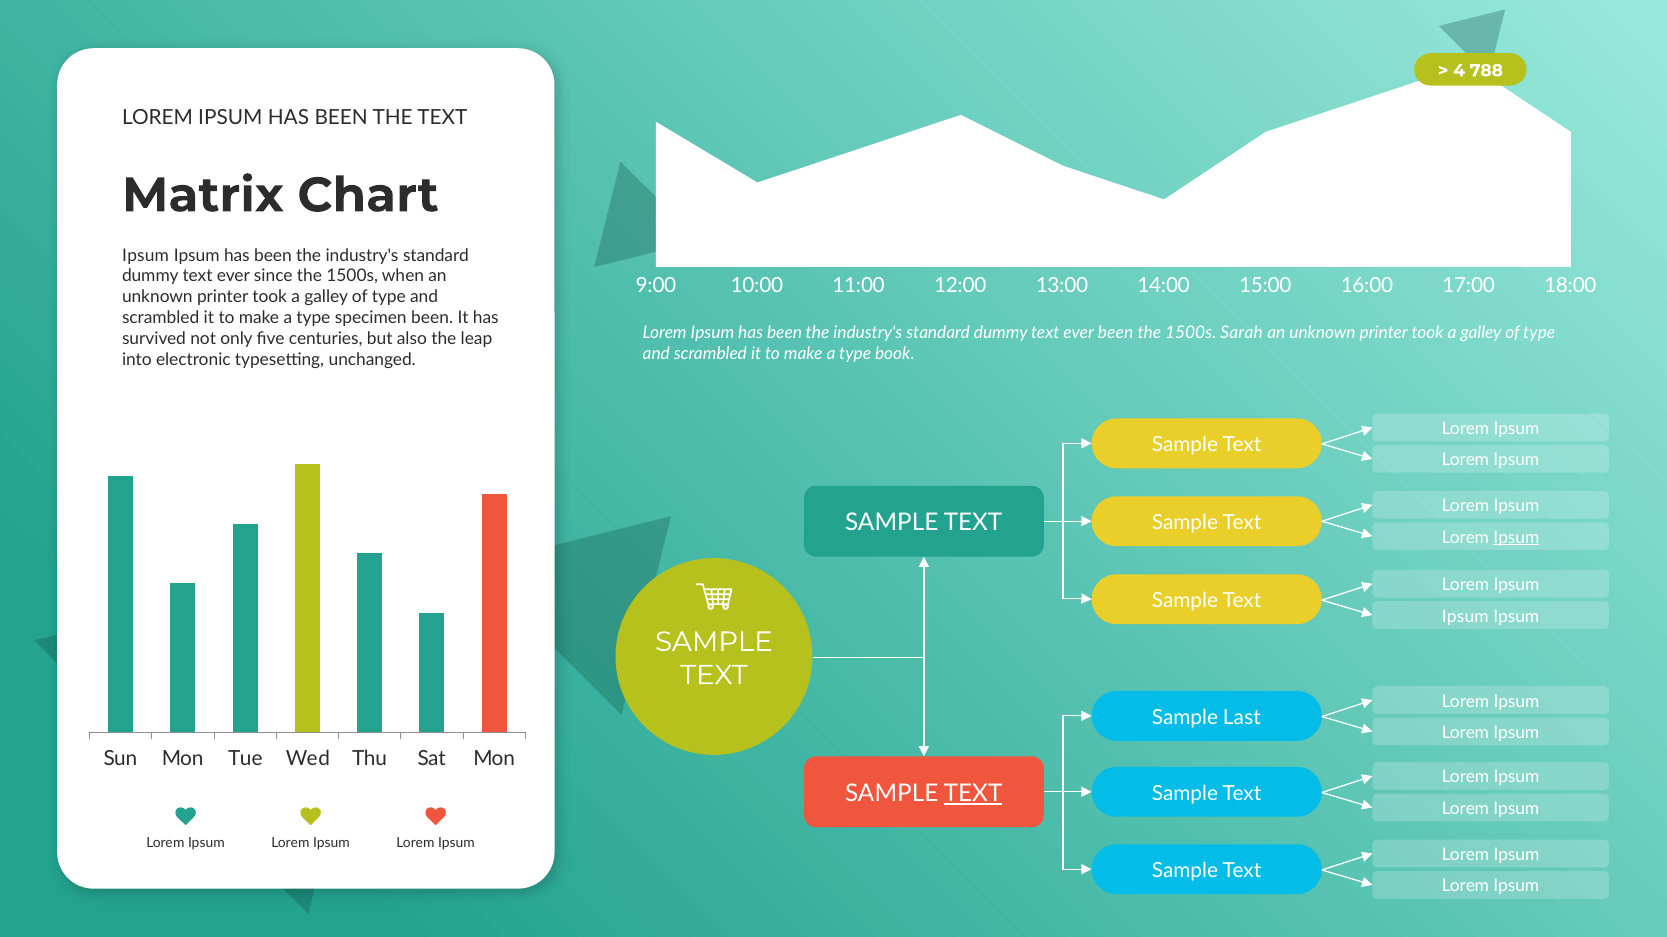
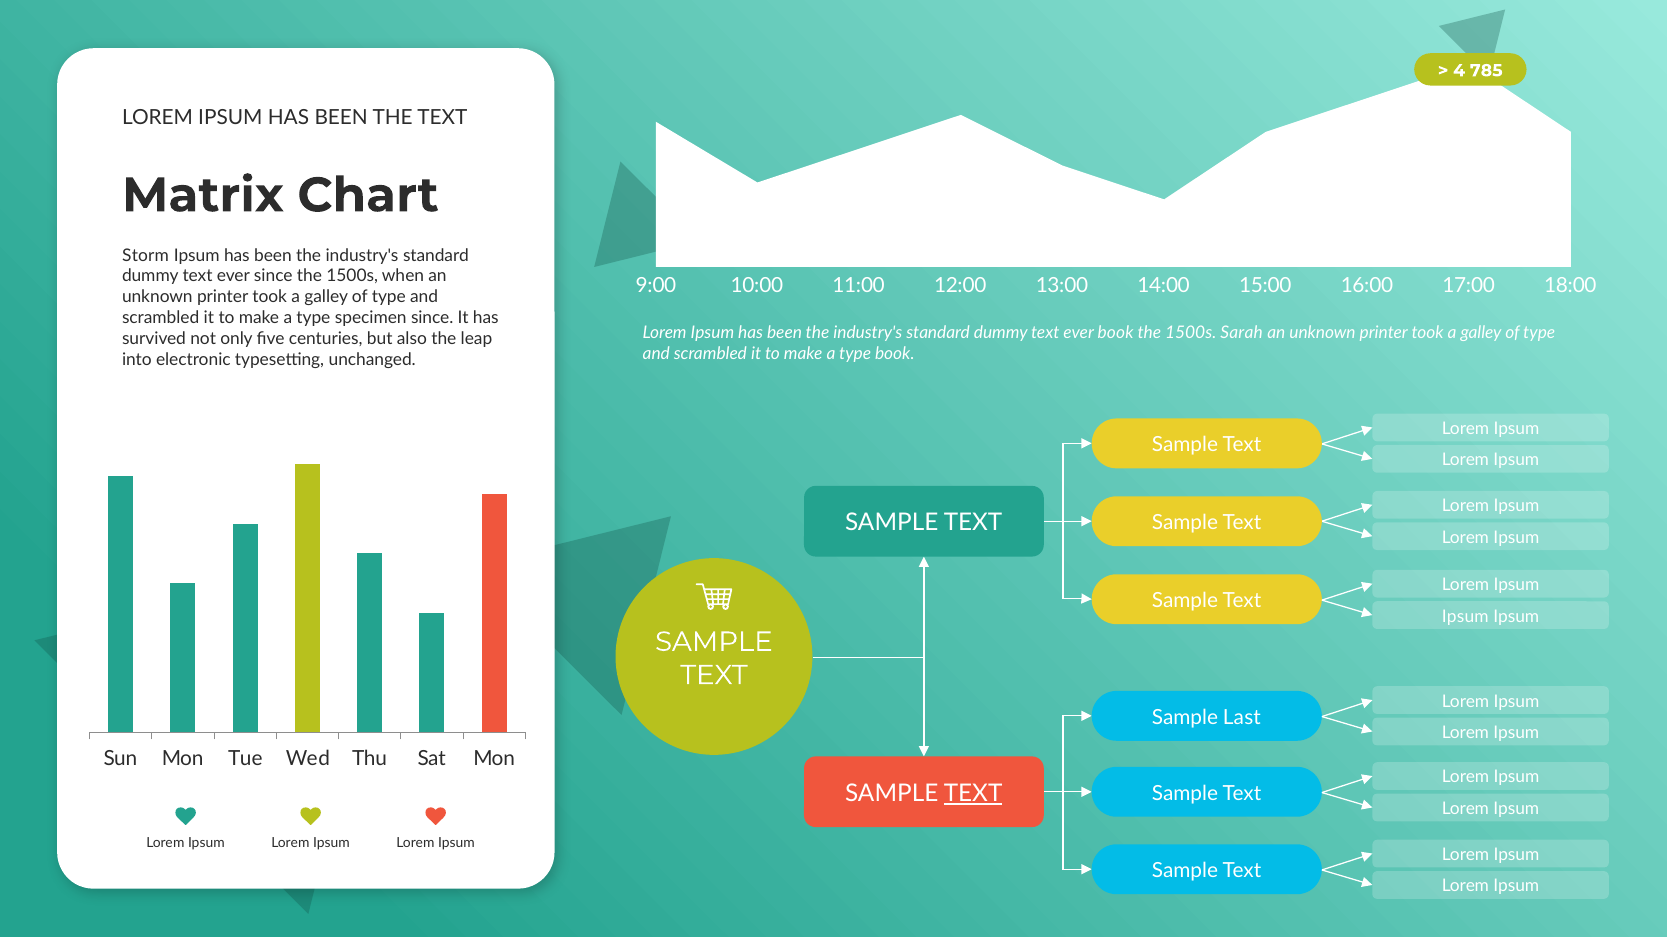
788: 788 -> 785
Ipsum at (146, 256): Ipsum -> Storm
specimen been: been -> since
ever been: been -> book
Ipsum at (1516, 538) underline: present -> none
